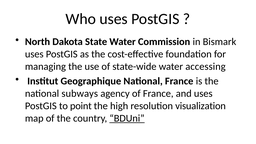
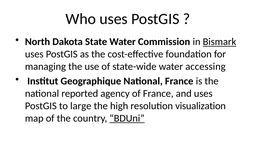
Bismark underline: none -> present
subways: subways -> reported
point: point -> large
